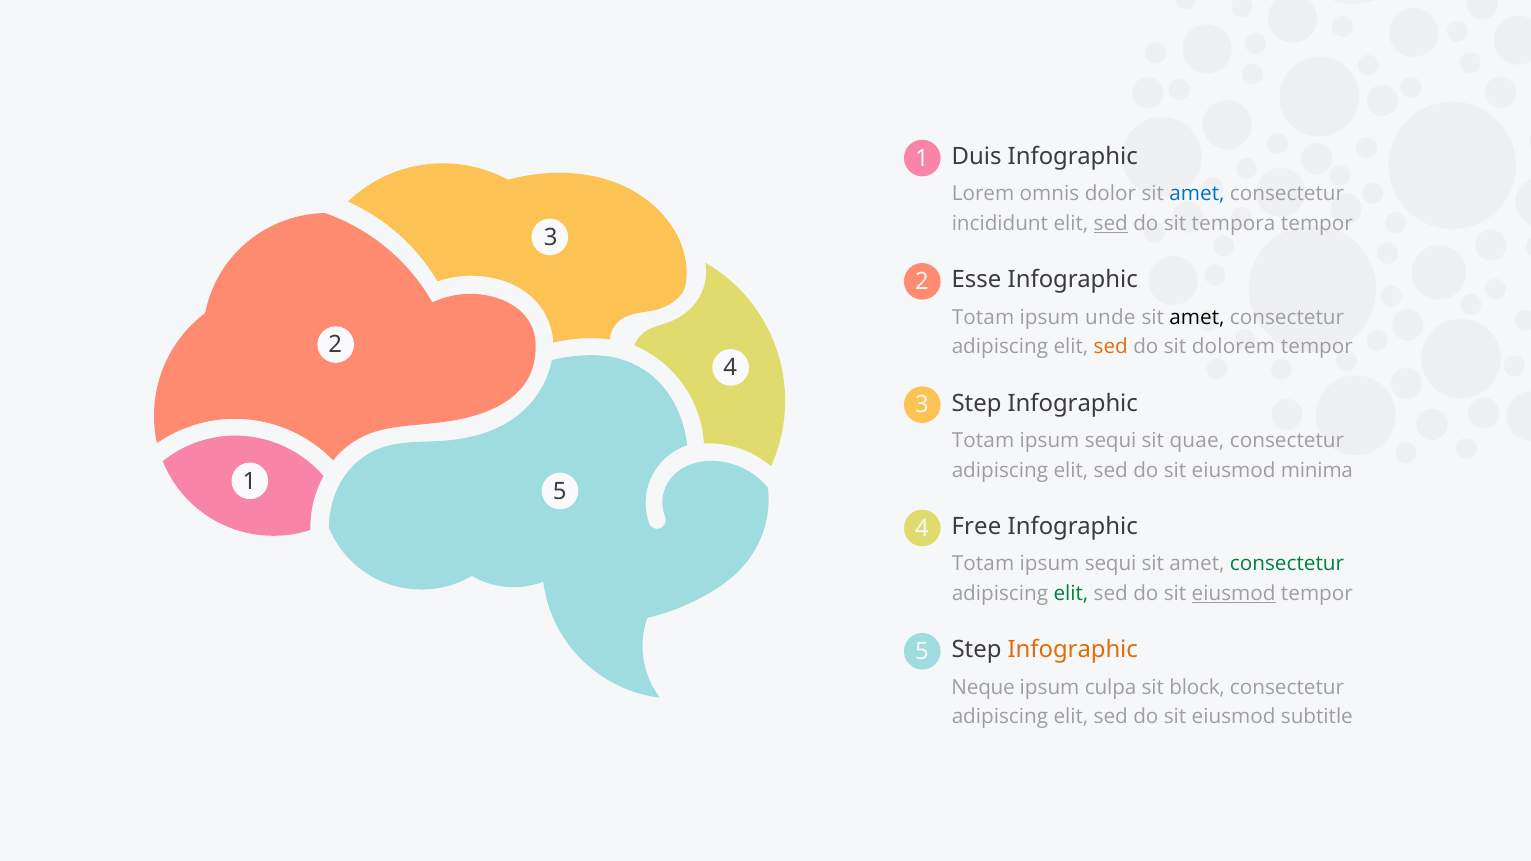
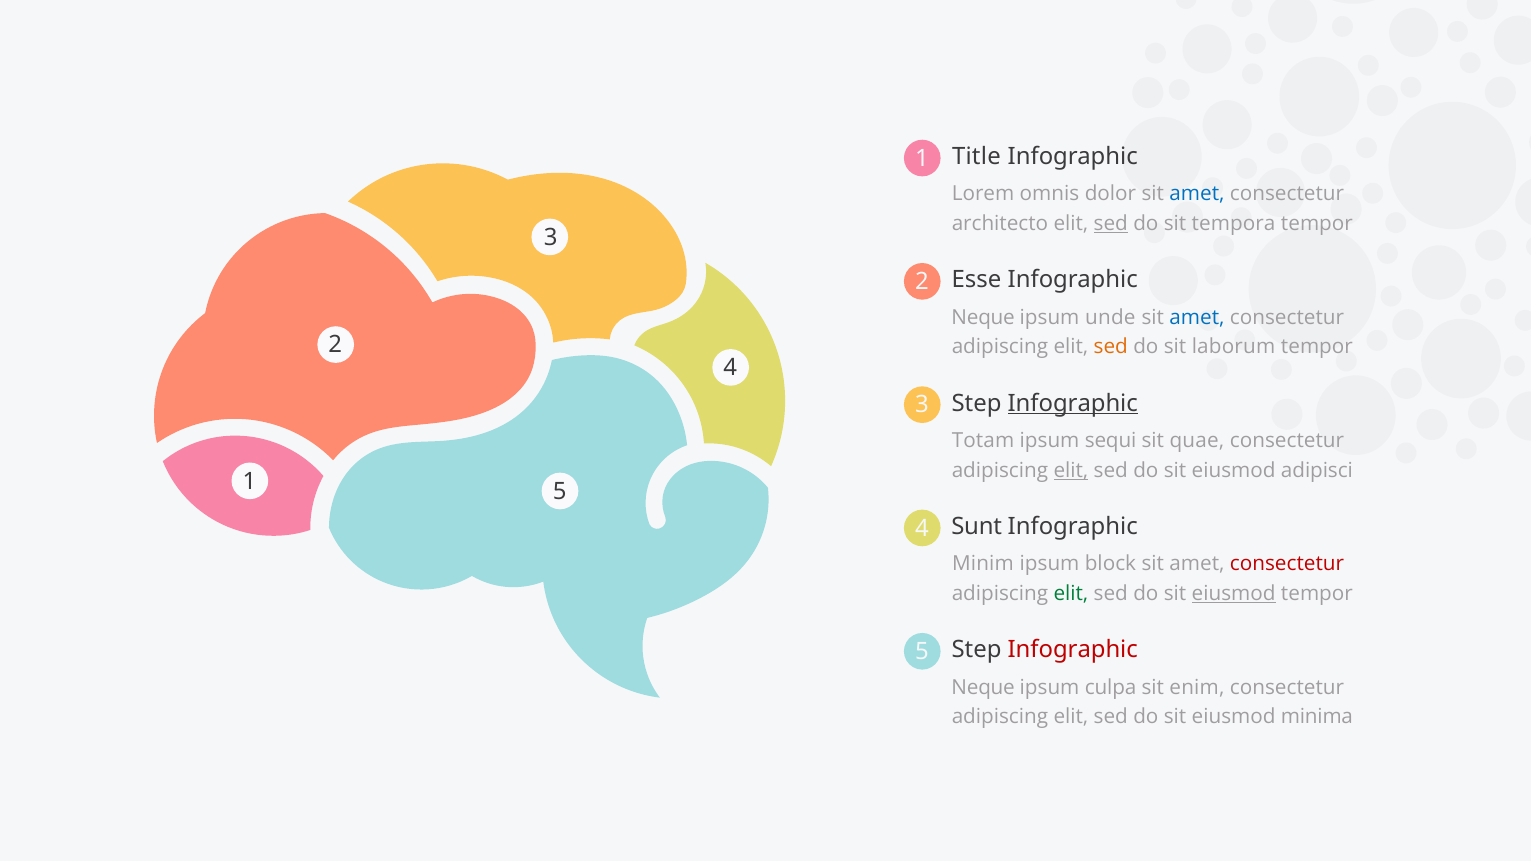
Duis: Duis -> Title
incididunt: incididunt -> architecto
Totam at (983, 317): Totam -> Neque
amet at (1197, 317) colour: black -> blue
dolorem: dolorem -> laborum
Infographic at (1073, 403) underline: none -> present
elit at (1071, 471) underline: none -> present
minima: minima -> adipisci
Free: Free -> Sunt
Totam at (983, 564): Totam -> Minim
sequi at (1111, 564): sequi -> block
consectetur at (1287, 564) colour: green -> red
Infographic at (1073, 650) colour: orange -> red
block: block -> enim
subtitle: subtitle -> minima
